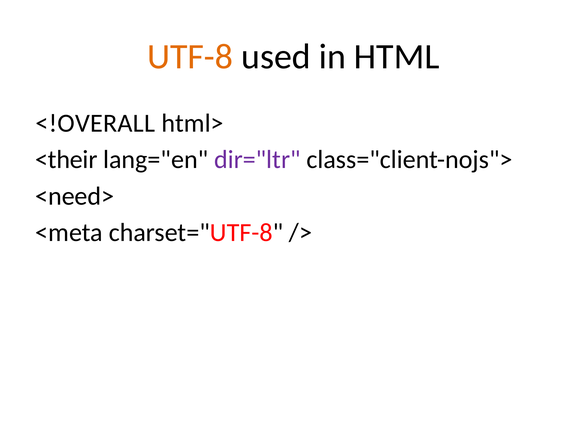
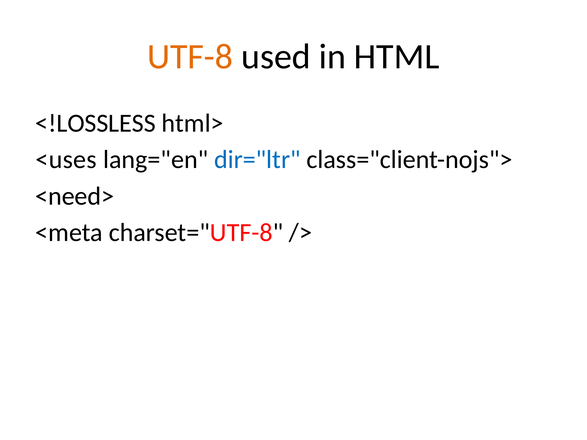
<!OVERALL: <!OVERALL -> <!LOSSLESS
<their: <their -> <uses
dir="ltr colour: purple -> blue
